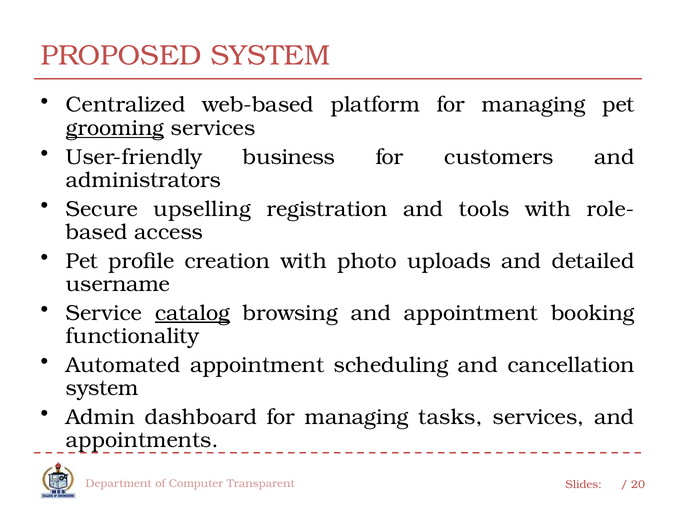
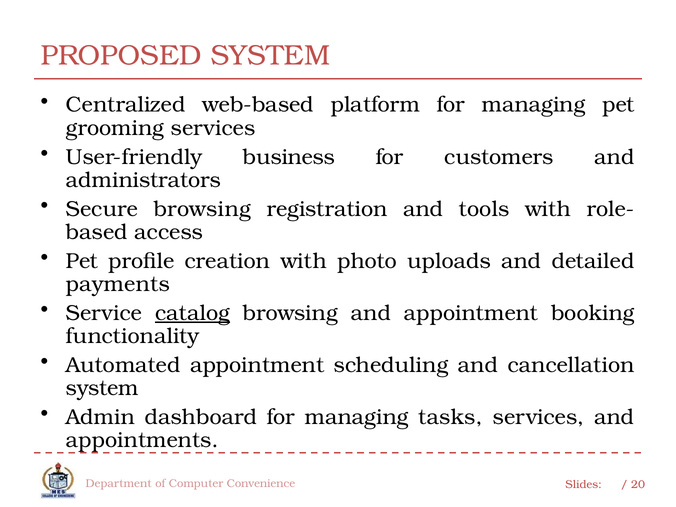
grooming underline: present -> none
Secure upselling: upselling -> browsing
username: username -> payments
Transparent: Transparent -> Convenience
